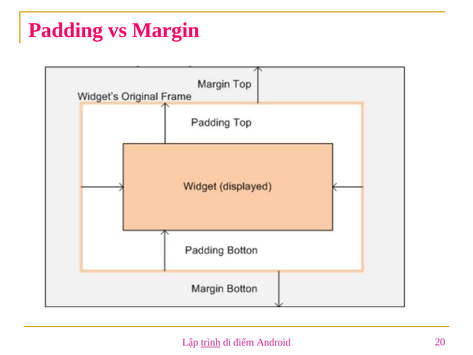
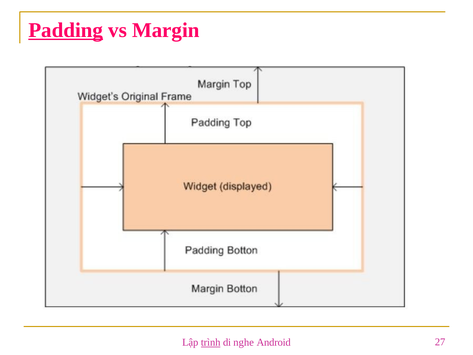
Padding underline: none -> present
điểm: điểm -> nghe
20: 20 -> 27
